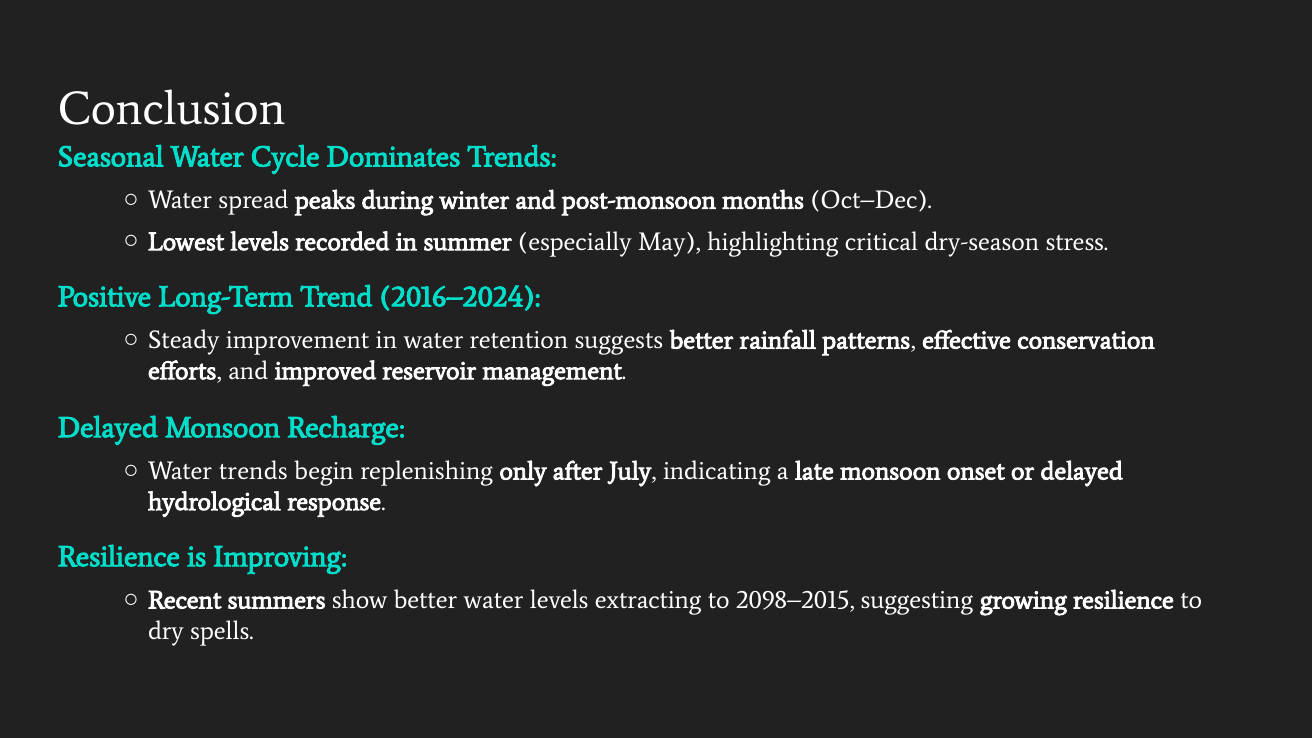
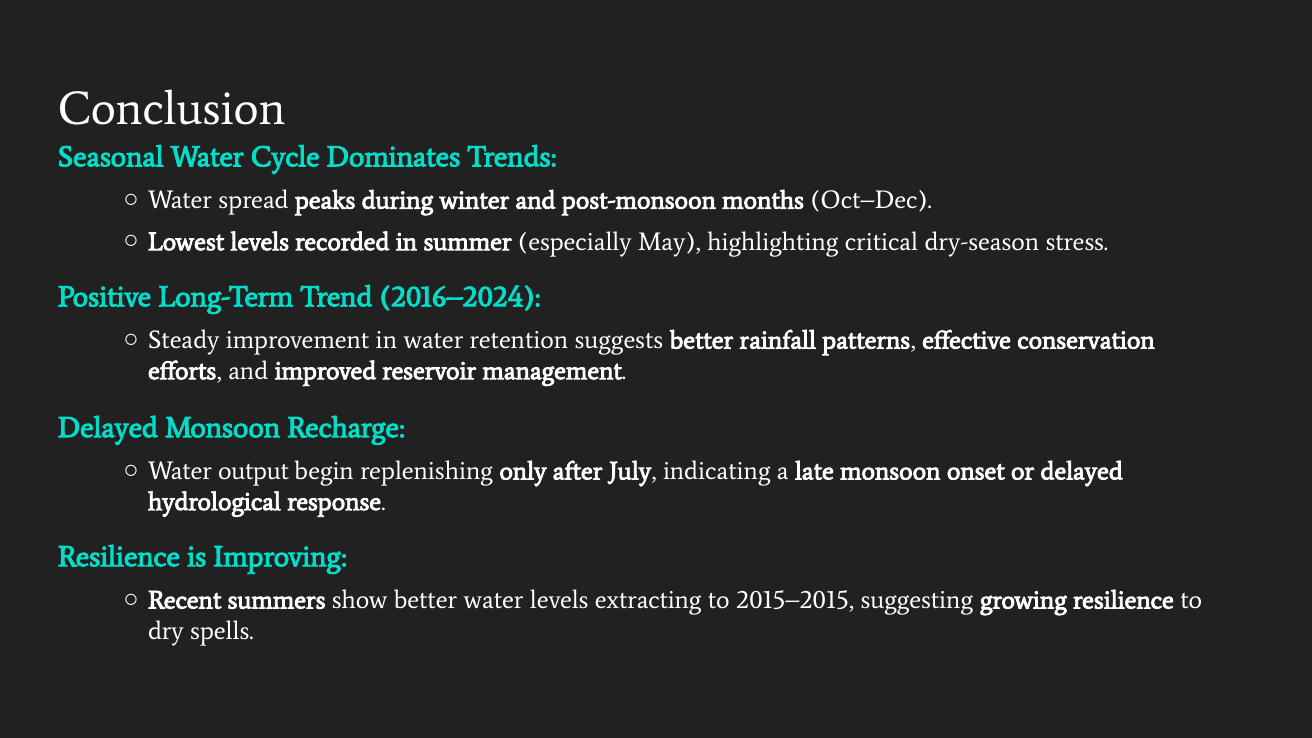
Water trends: trends -> output
2098–2015: 2098–2015 -> 2015–2015
